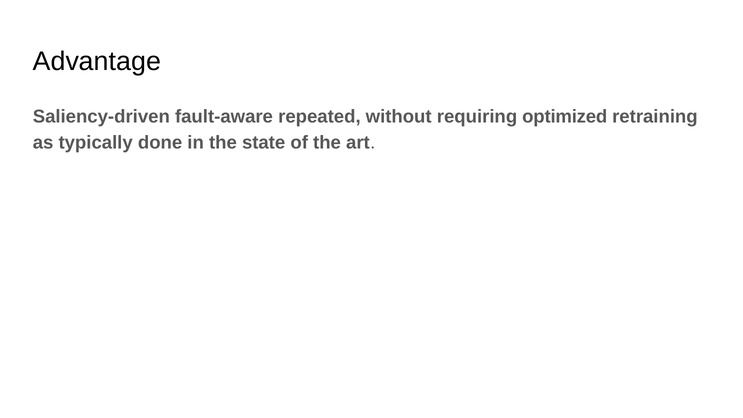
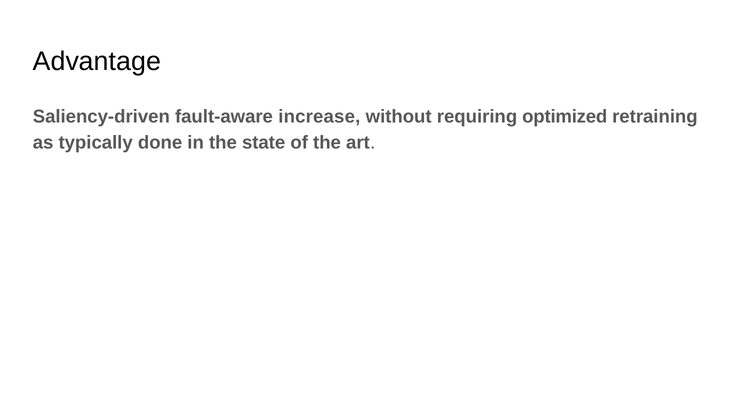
repeated: repeated -> increase
